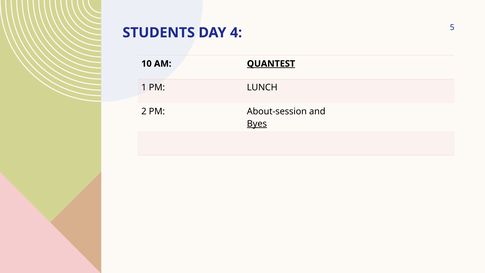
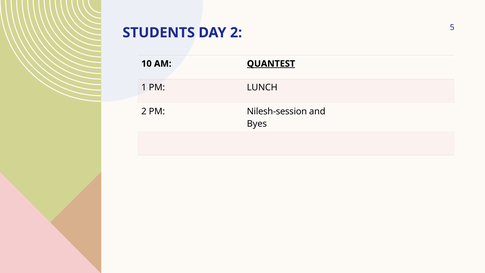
DAY 4: 4 -> 2
About-session: About-session -> Nilesh-session
Byes underline: present -> none
